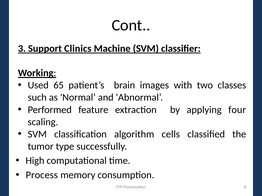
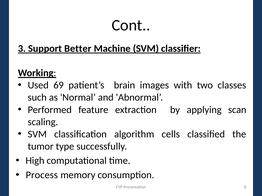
Clinics: Clinics -> Better
65: 65 -> 69
four: four -> scan
